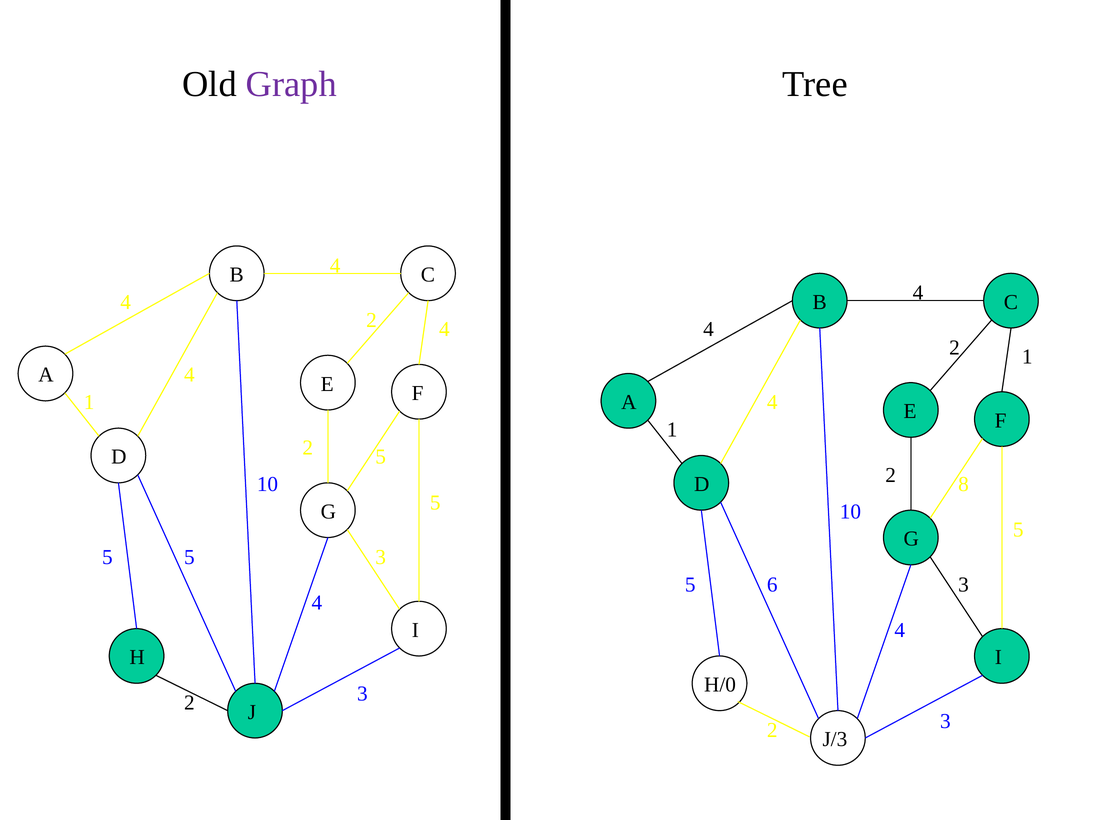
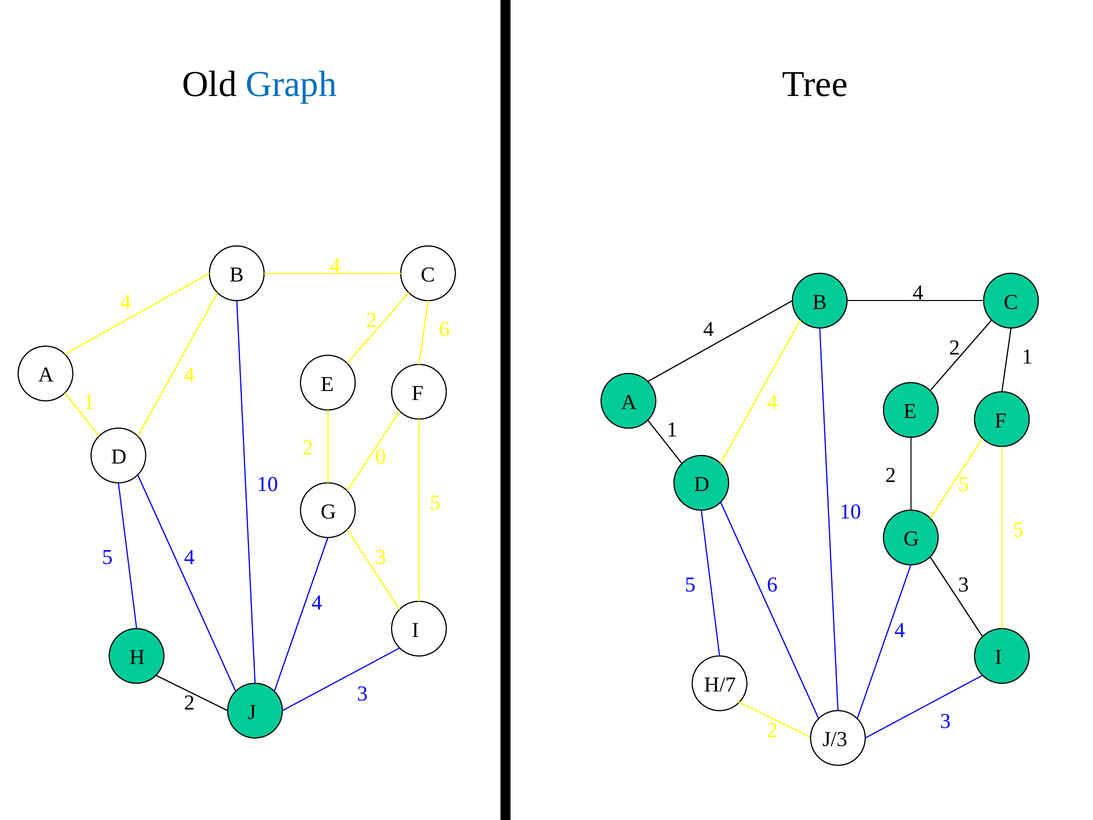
Graph colour: purple -> blue
2 4: 4 -> 6
5 at (381, 457): 5 -> 0
8 at (964, 484): 8 -> 5
5 5: 5 -> 4
H/0: H/0 -> H/7
